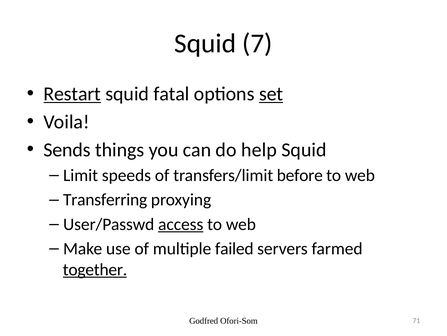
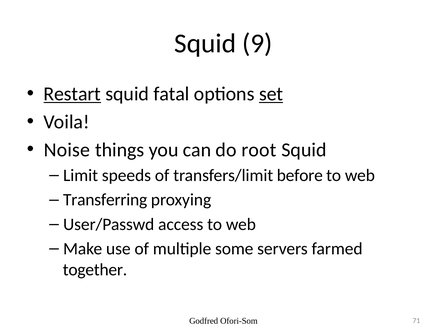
7: 7 -> 9
Sends: Sends -> Noise
help: help -> root
access underline: present -> none
failed: failed -> some
together underline: present -> none
